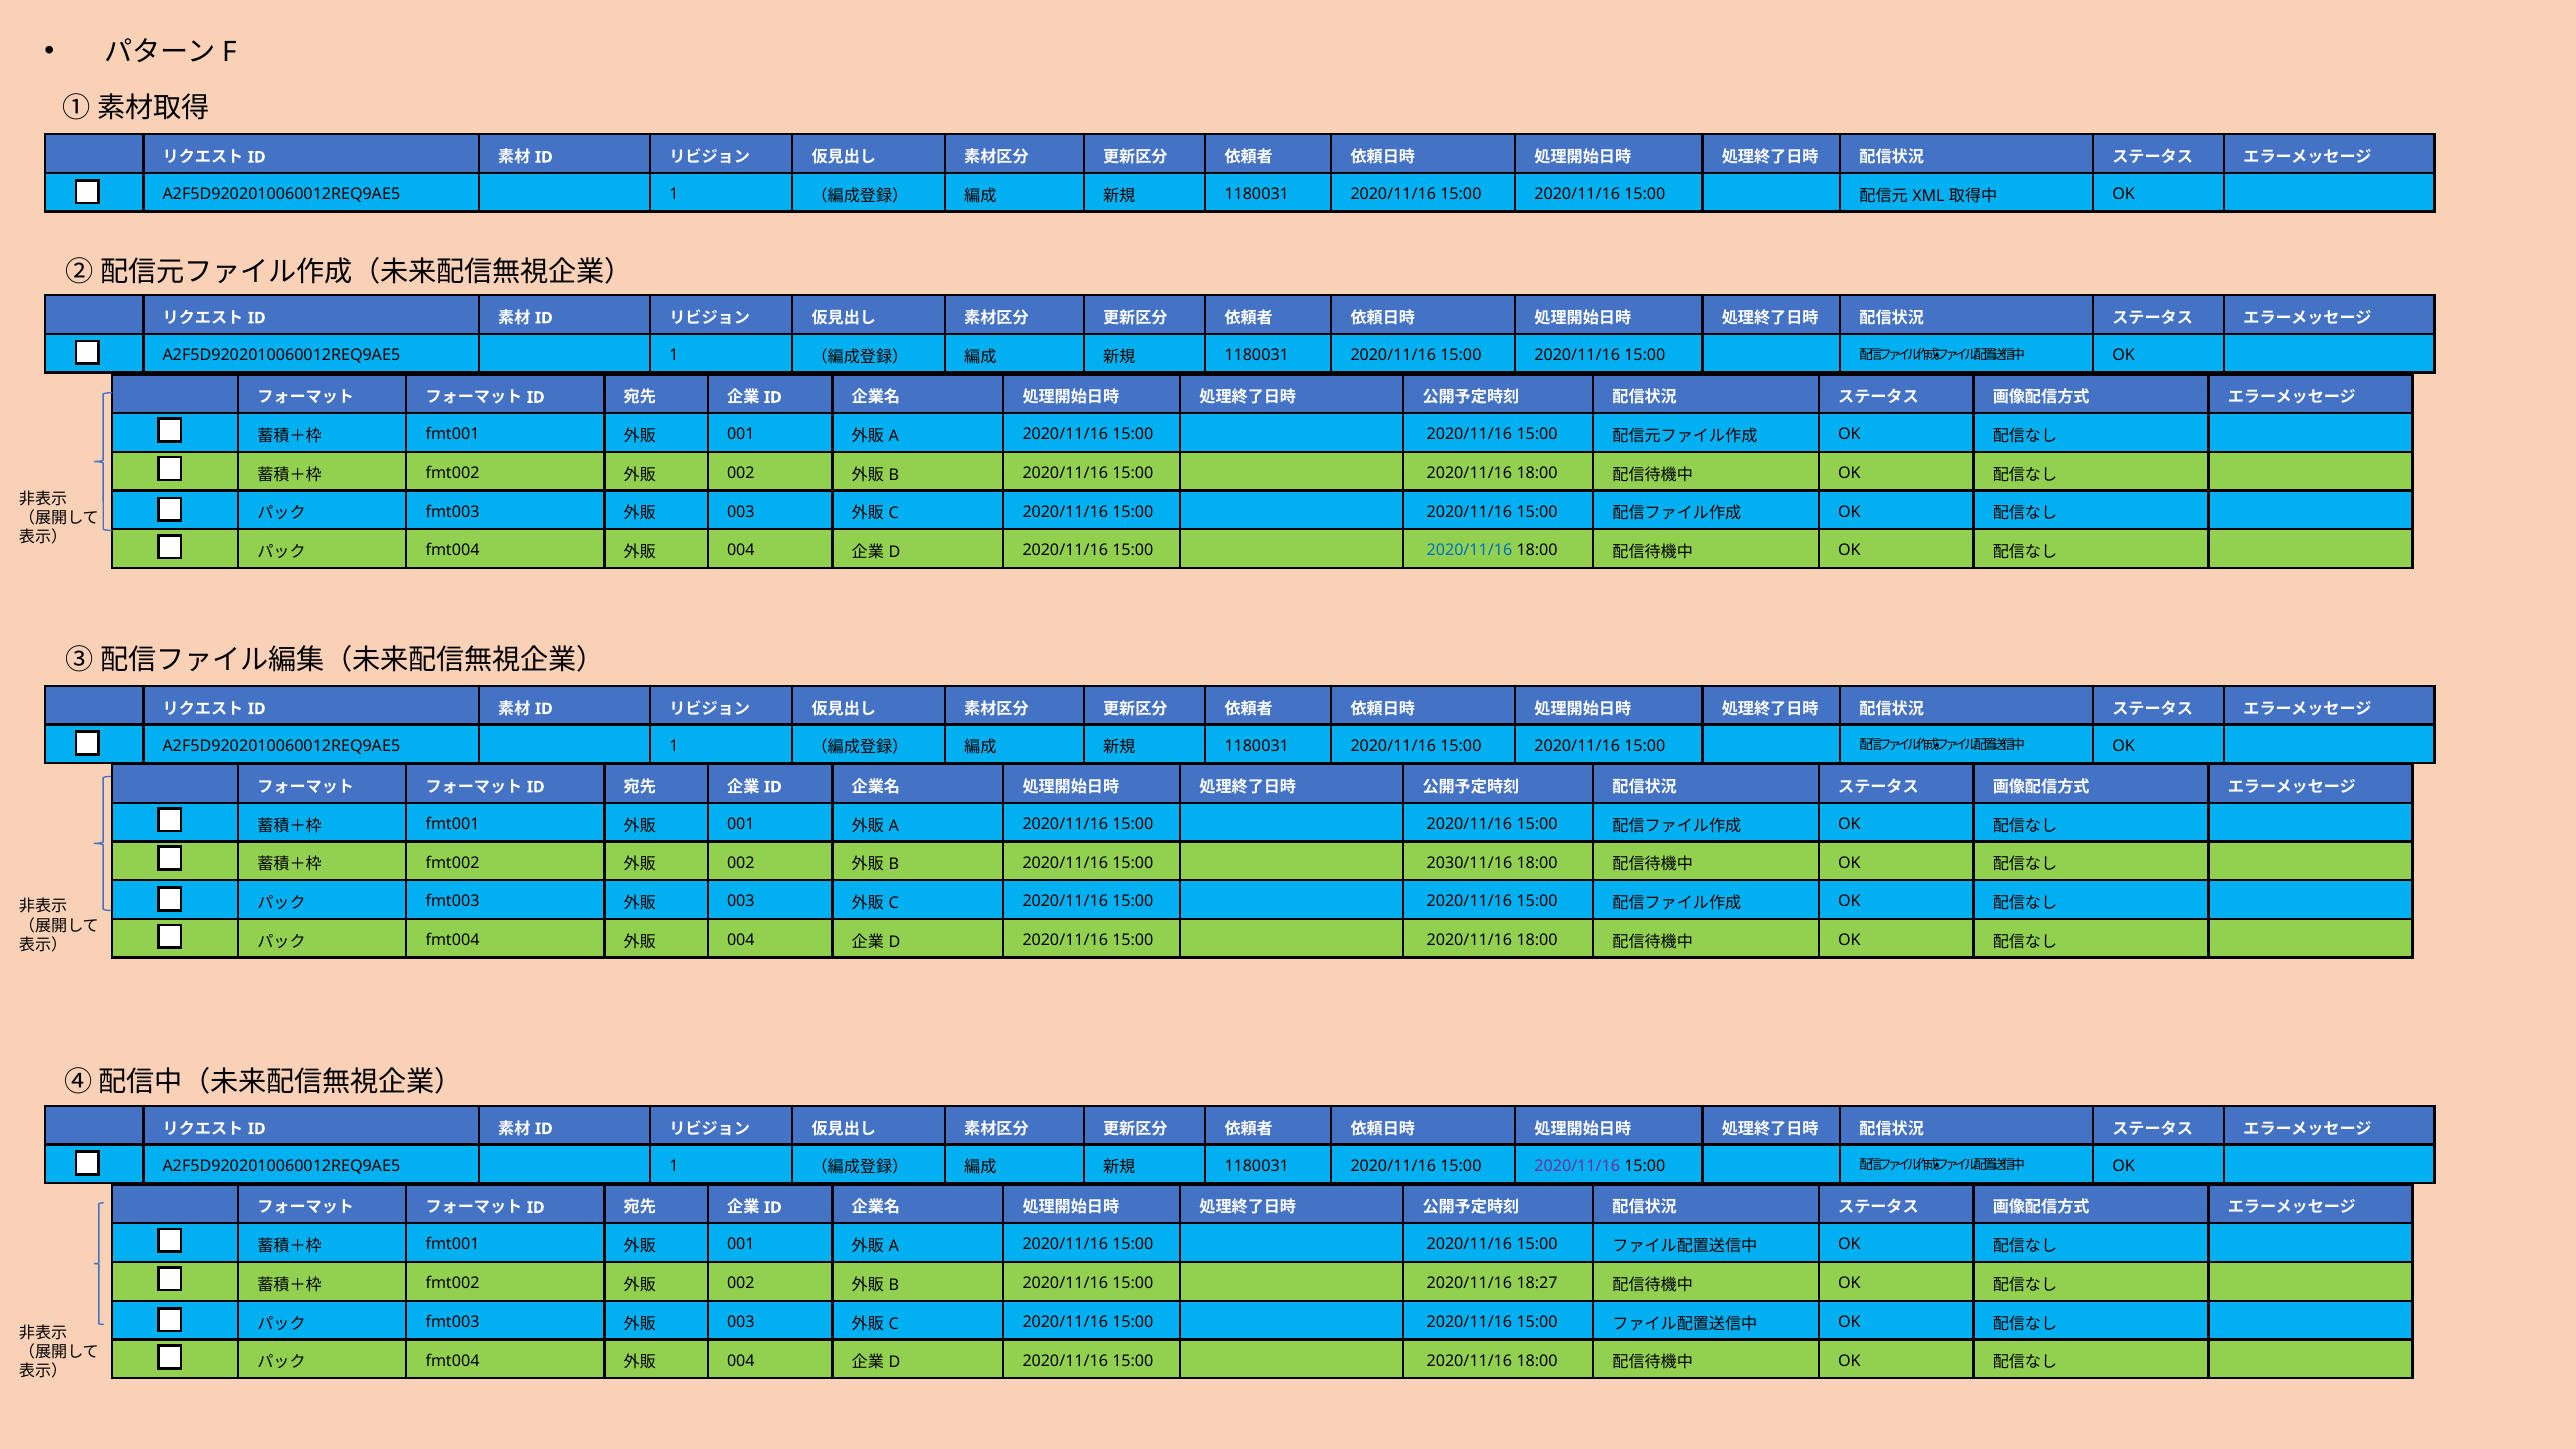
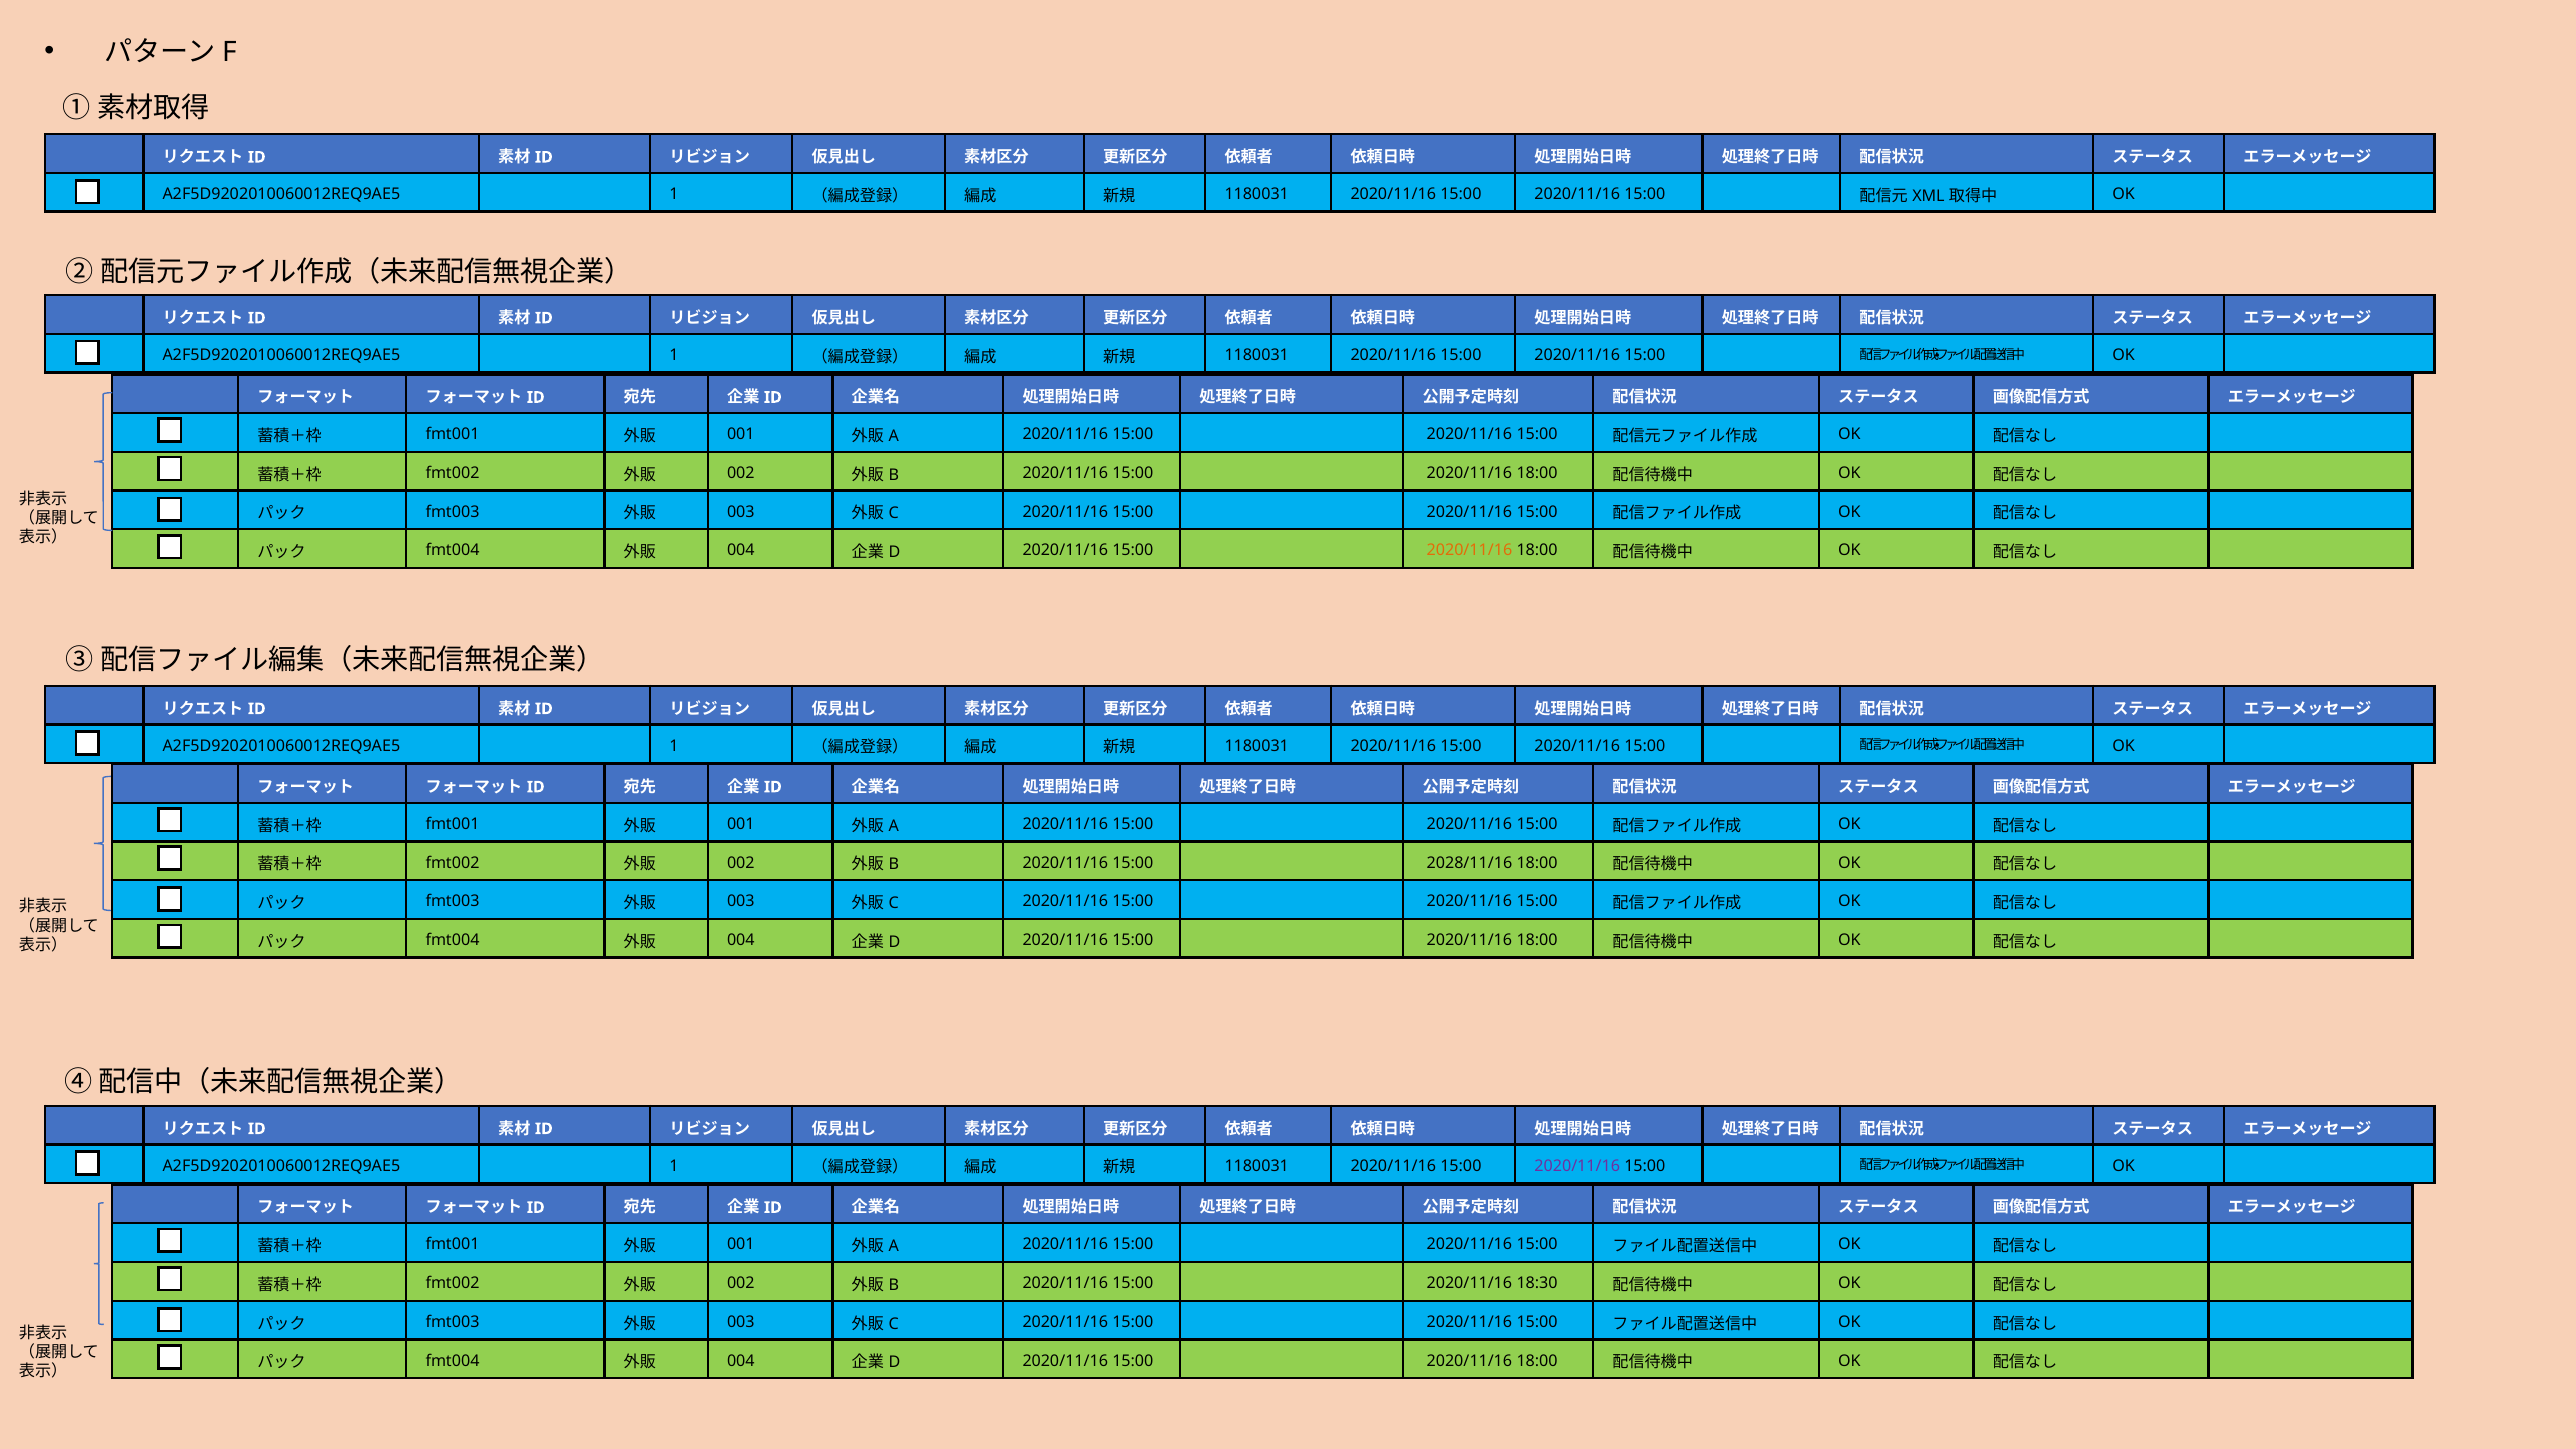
2020/11/16 at (1469, 551) colour: blue -> orange
2030/11/16: 2030/11/16 -> 2028/11/16
18:27: 18:27 -> 18:30
